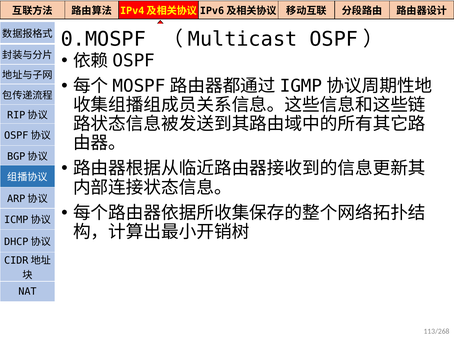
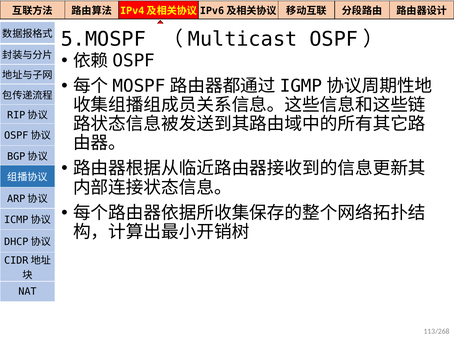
0.MOSPF: 0.MOSPF -> 5.MOSPF
